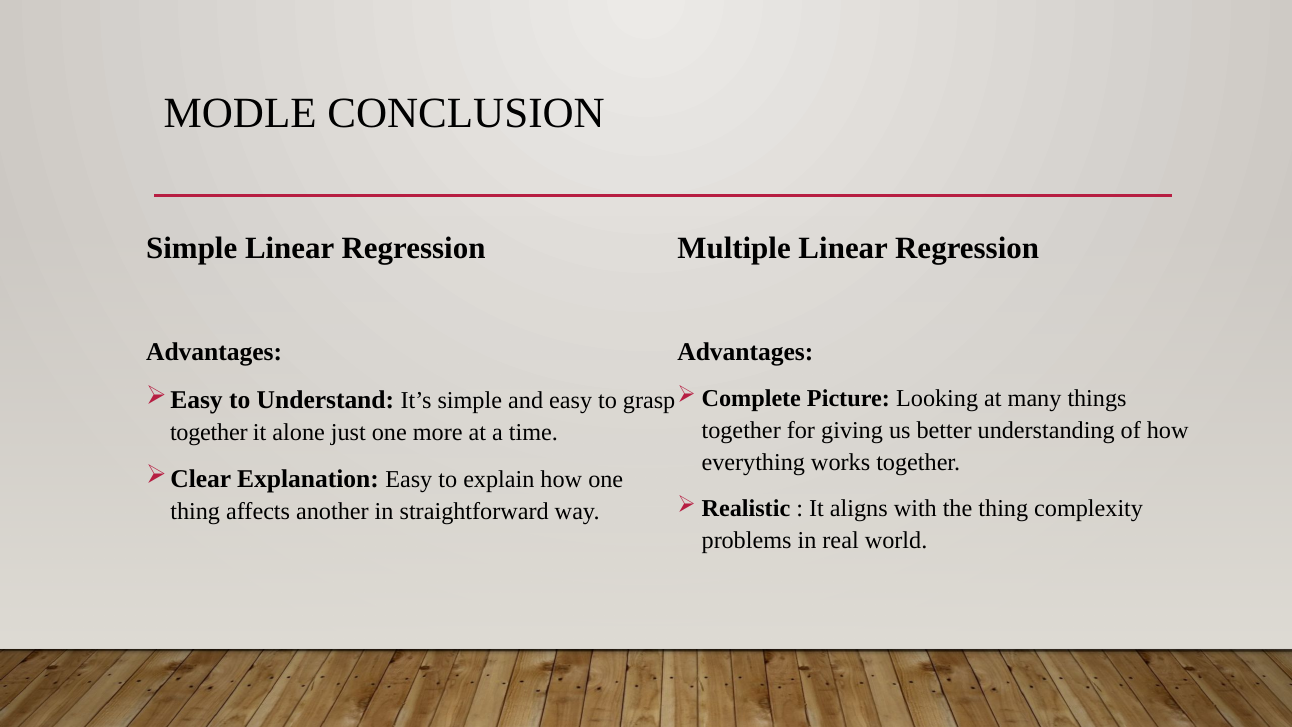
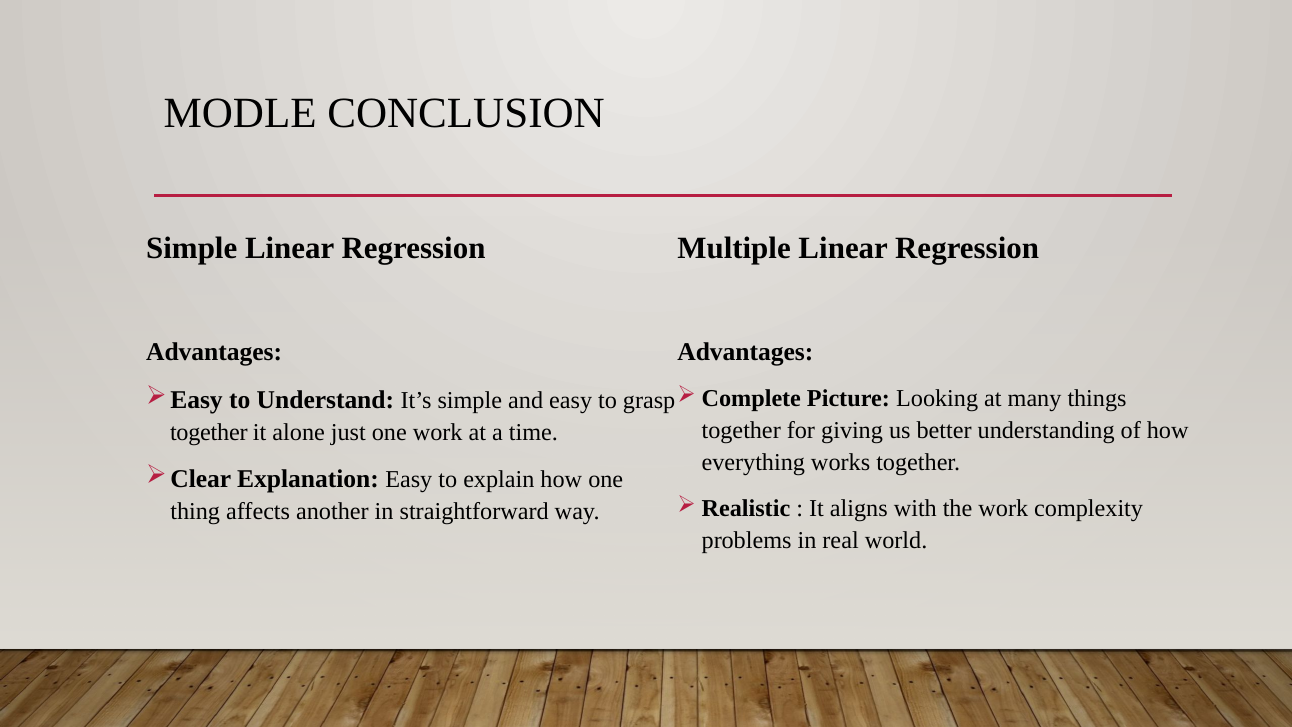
one more: more -> work
the thing: thing -> work
